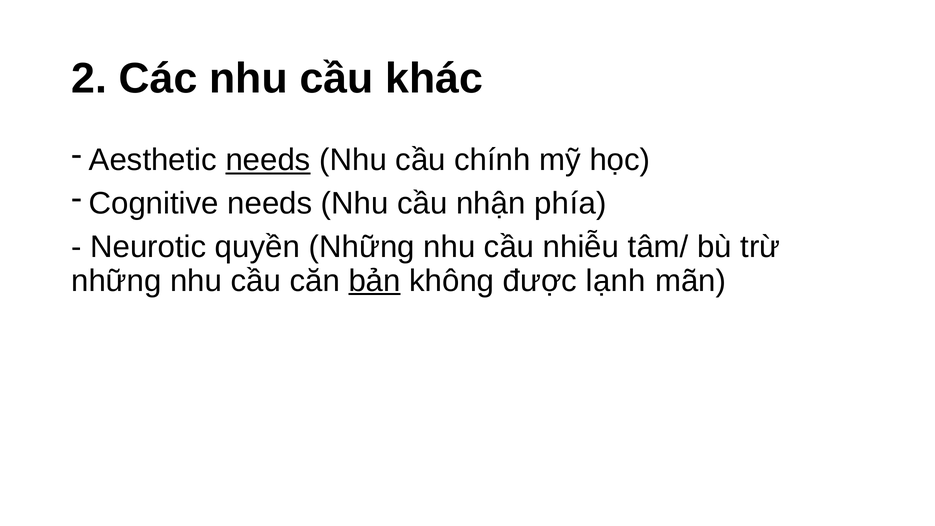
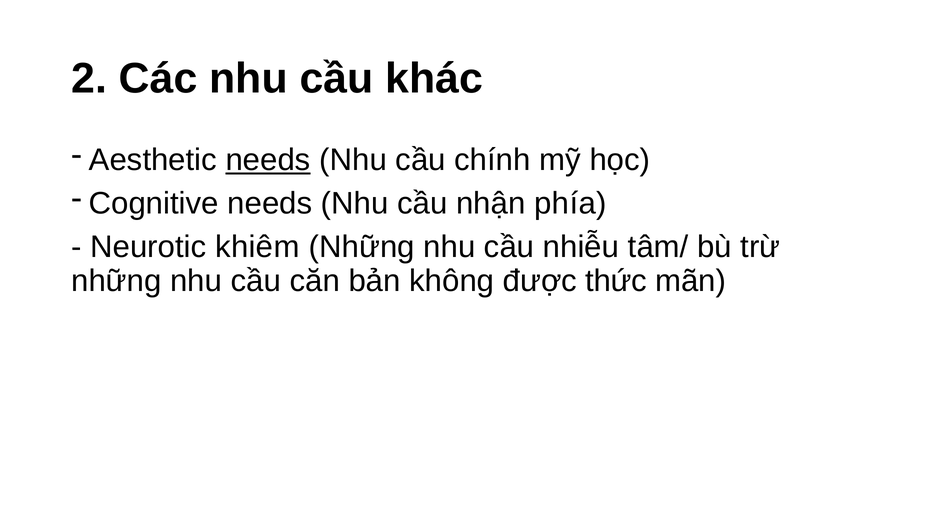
quyền: quyền -> khiêm
bản underline: present -> none
lạnh: lạnh -> thức
